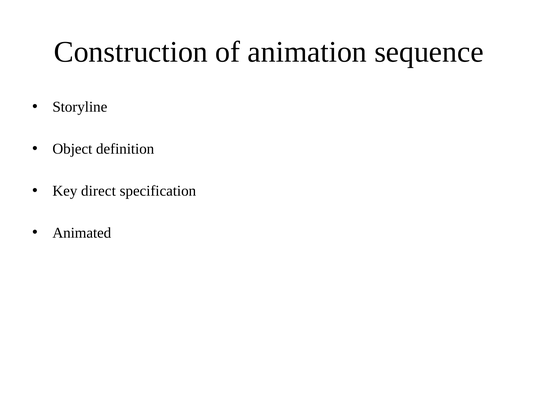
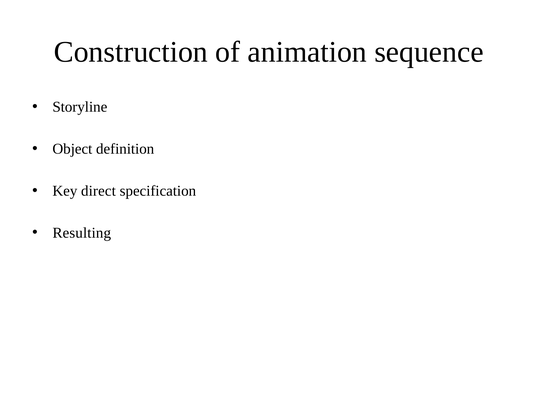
Animated: Animated -> Resulting
